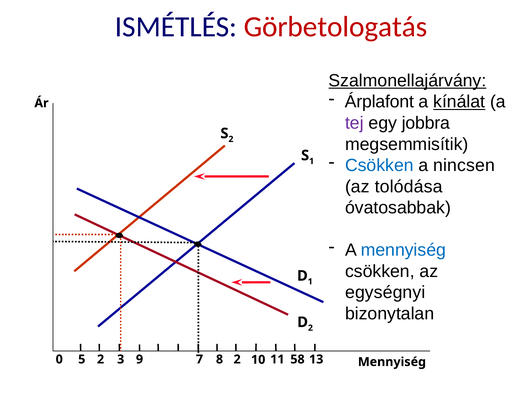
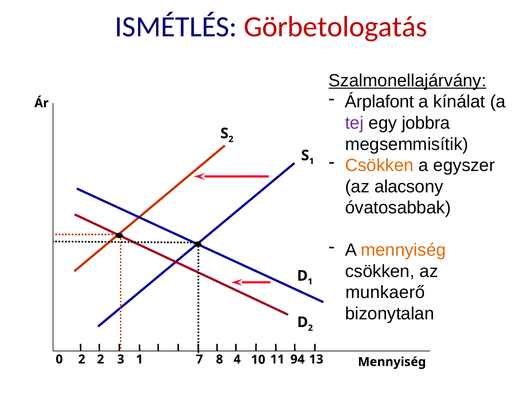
kínálat underline: present -> none
Csökken at (379, 165) colour: blue -> orange
nincsen: nincsen -> egyszer
tolódása: tolódása -> alacsony
mennyiség at (403, 250) colour: blue -> orange
egységnyi: egységnyi -> munkaerő
0 5: 5 -> 2
3 9: 9 -> 1
8 2: 2 -> 4
58: 58 -> 94
